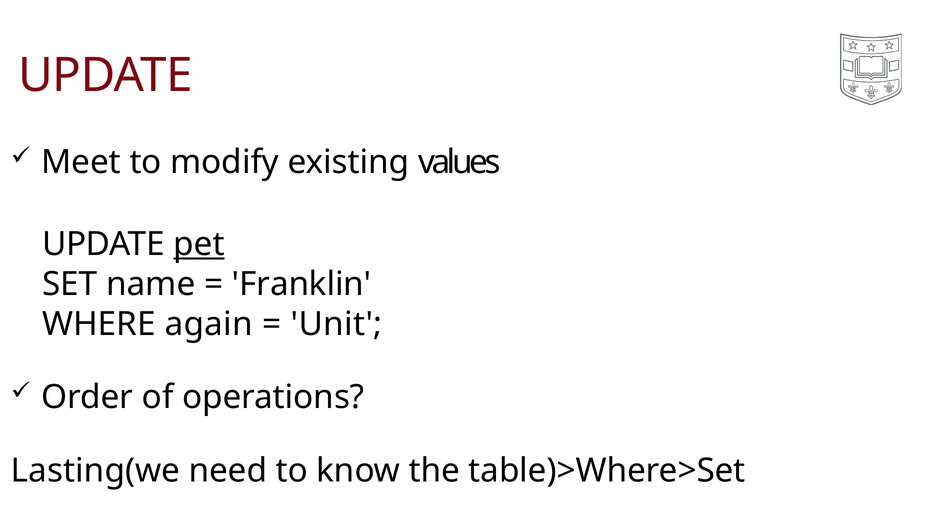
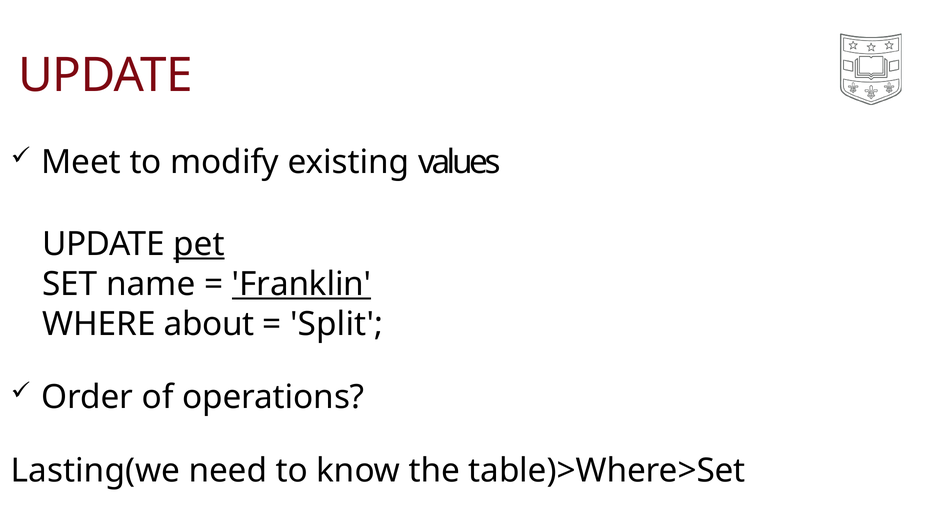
Franklin underline: none -> present
again: again -> about
Unit: Unit -> Split
